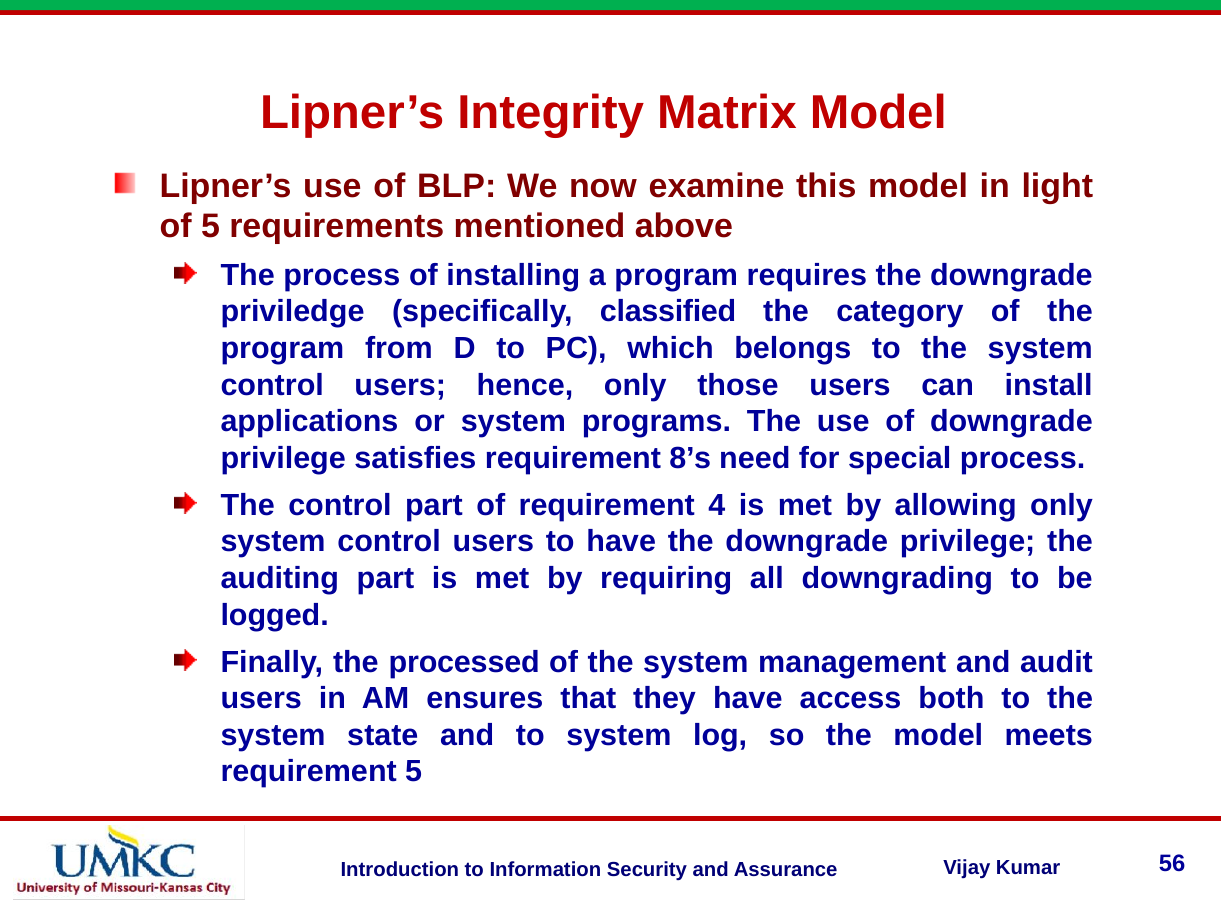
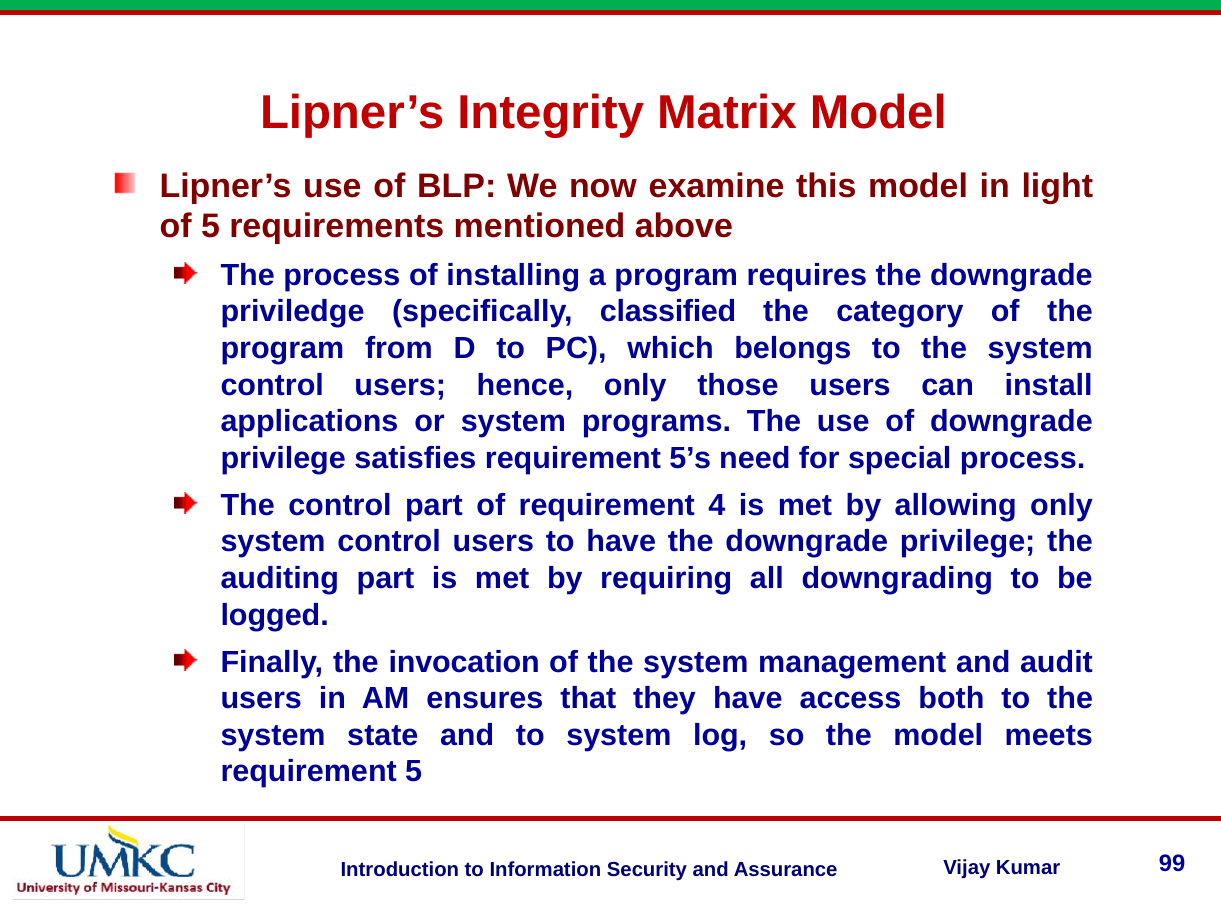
8’s: 8’s -> 5’s
processed: processed -> invocation
56: 56 -> 99
